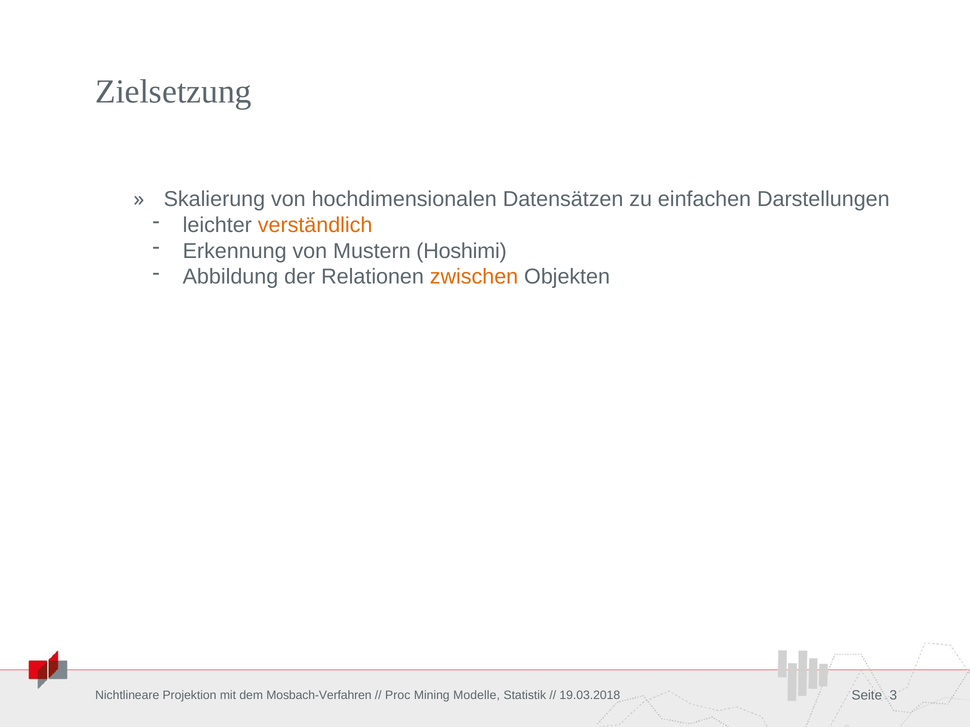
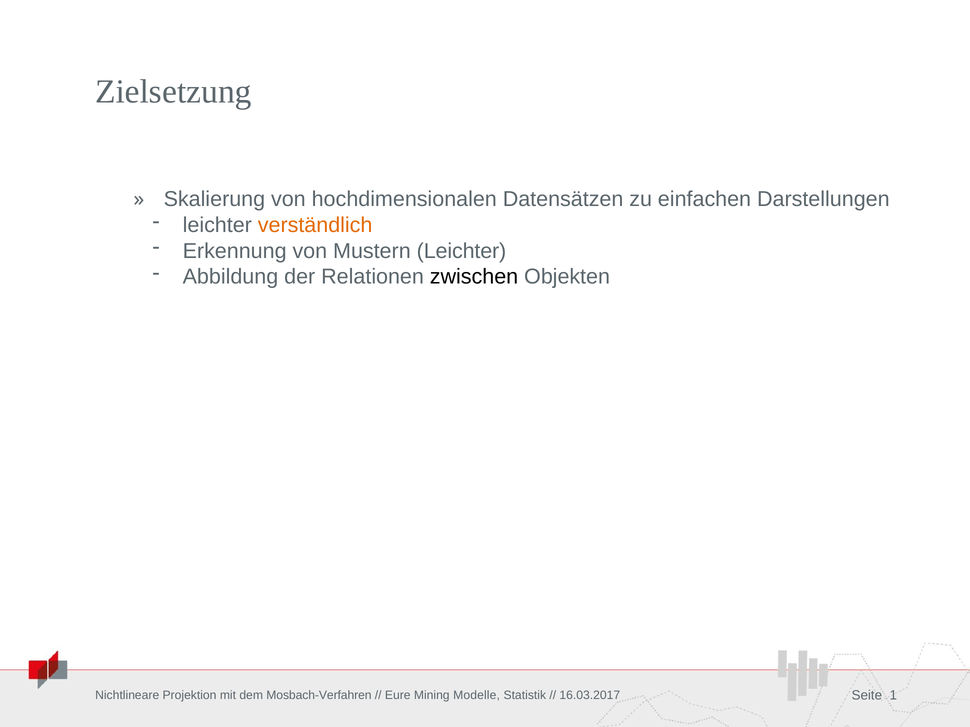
Mustern Hoshimi: Hoshimi -> Leichter
zwischen colour: orange -> black
3: 3 -> 1
Proc: Proc -> Eure
19.03.2018: 19.03.2018 -> 16.03.2017
